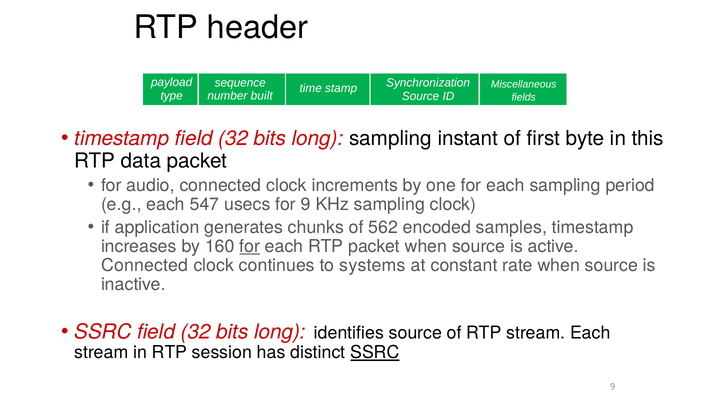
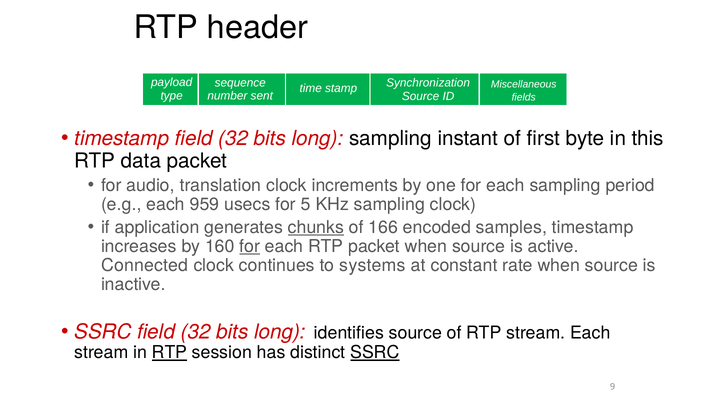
built: built -> sent
audio connected: connected -> translation
547: 547 -> 959
for 9: 9 -> 5
chunks underline: none -> present
562: 562 -> 166
RTP at (170, 352) underline: none -> present
